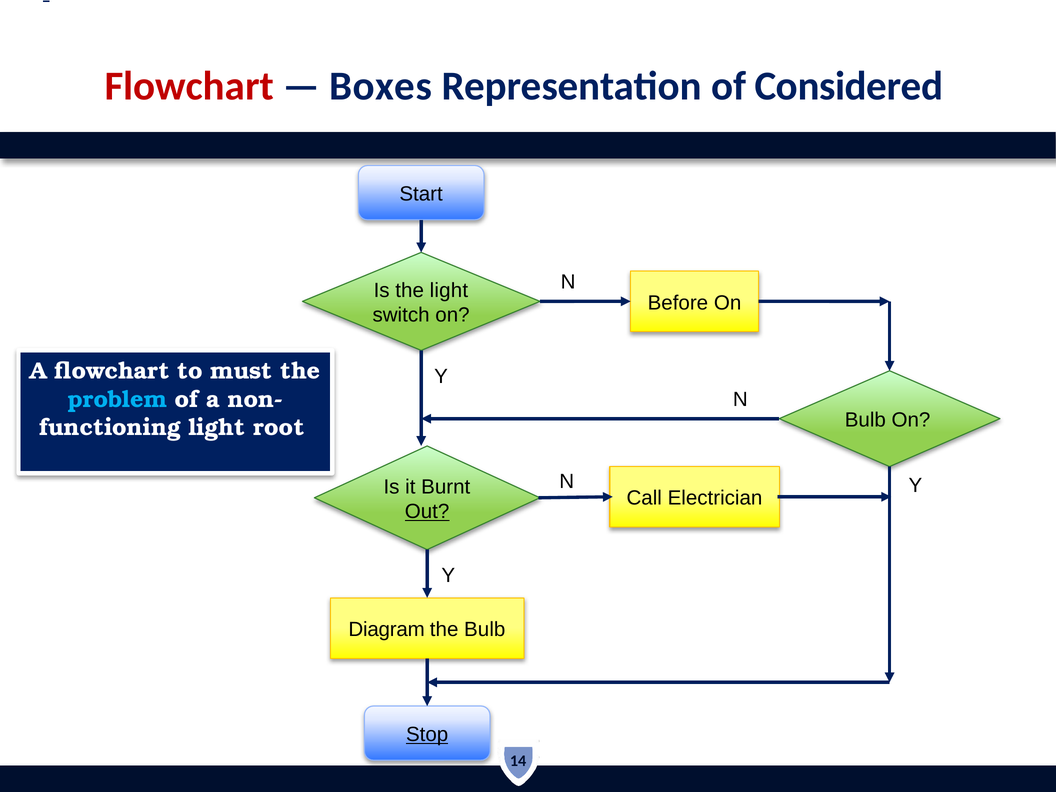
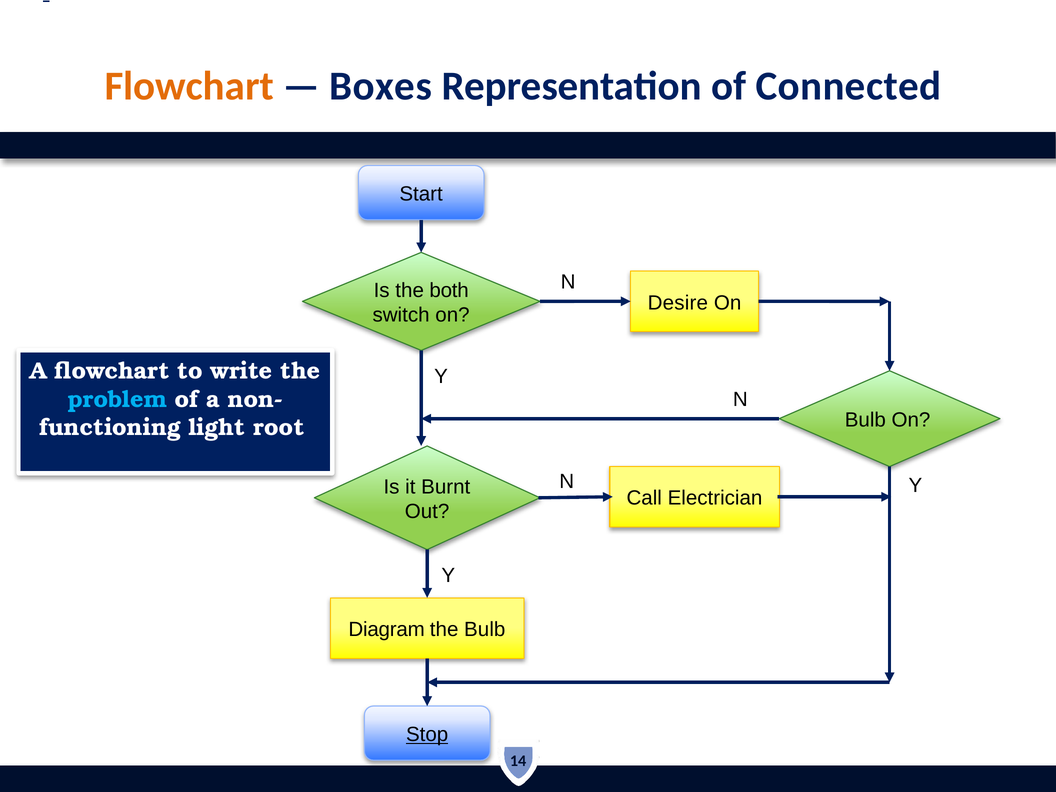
Flowchart at (189, 86) colour: red -> orange
Considered: Considered -> Connected
the light: light -> both
Before: Before -> Desire
must: must -> write
Out underline: present -> none
